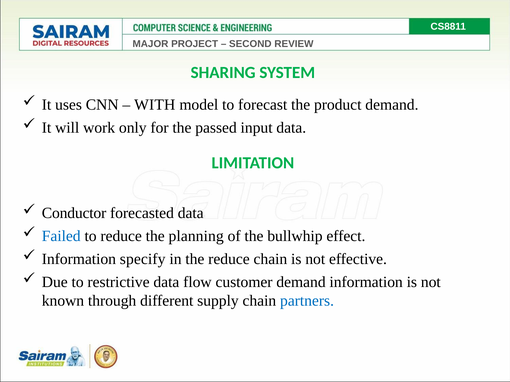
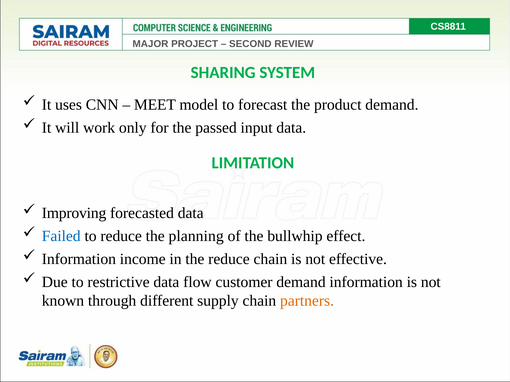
WITH: WITH -> MEET
Conductor: Conductor -> Improving
specify: specify -> income
partners colour: blue -> orange
